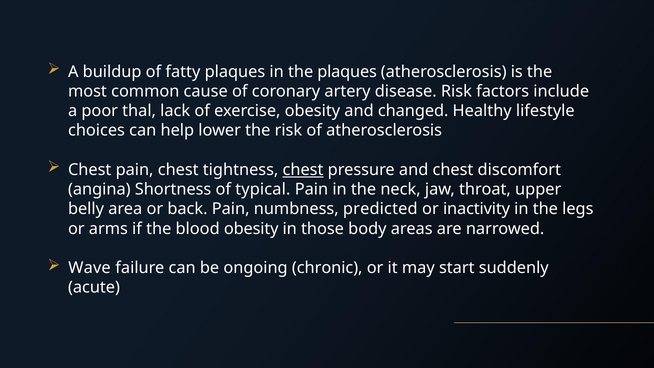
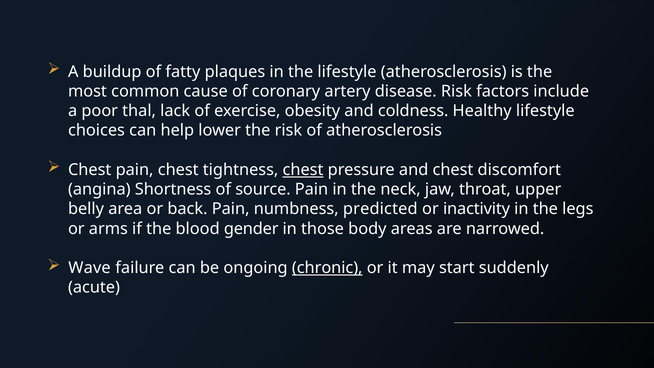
the plaques: plaques -> lifestyle
changed: changed -> coldness
typical: typical -> source
blood obesity: obesity -> gender
chronic underline: none -> present
